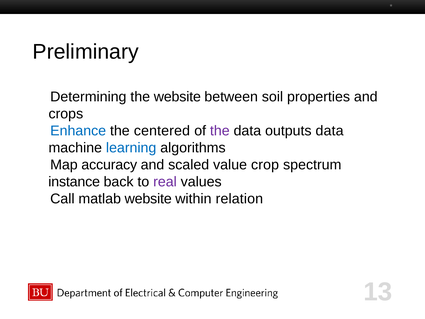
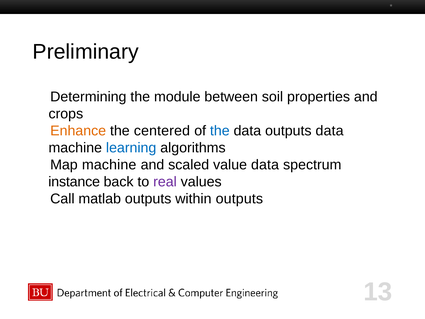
the website: website -> module
Enhance colour: blue -> orange
the at (220, 131) colour: purple -> blue
Map accuracy: accuracy -> machine
value crop: crop -> data
matlab website: website -> outputs
within relation: relation -> outputs
